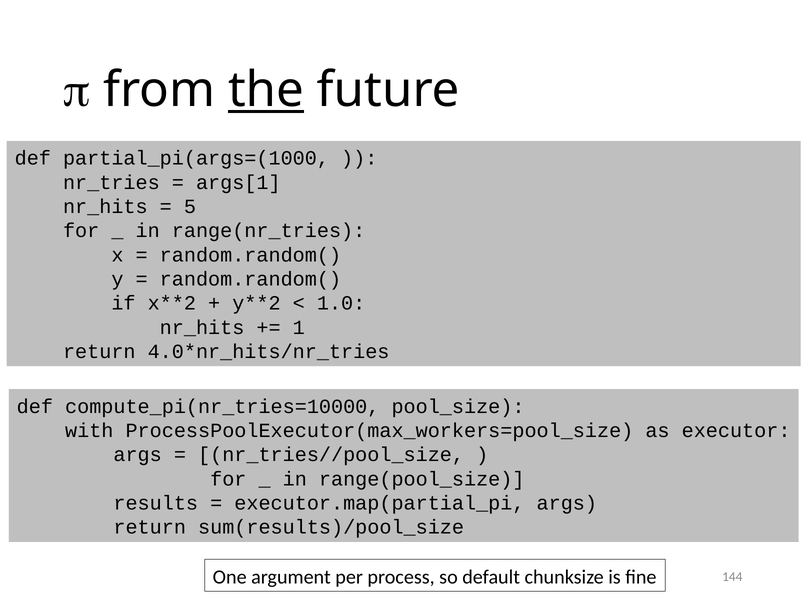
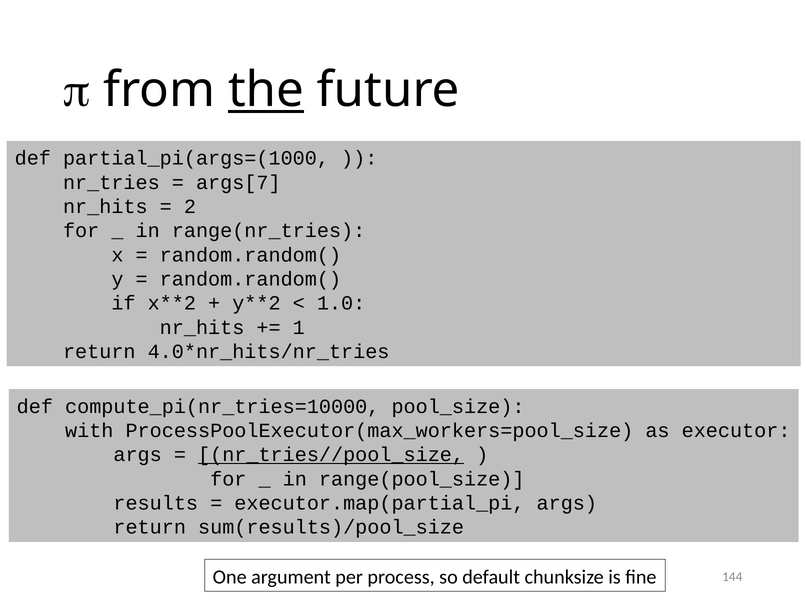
args[1: args[1 -> args[7
5: 5 -> 2
nr_tries//pool_size underline: none -> present
